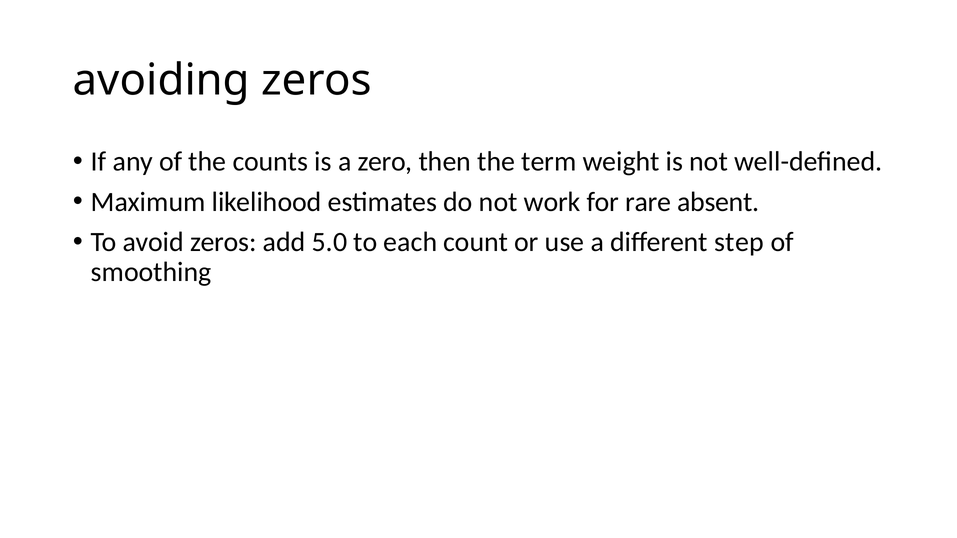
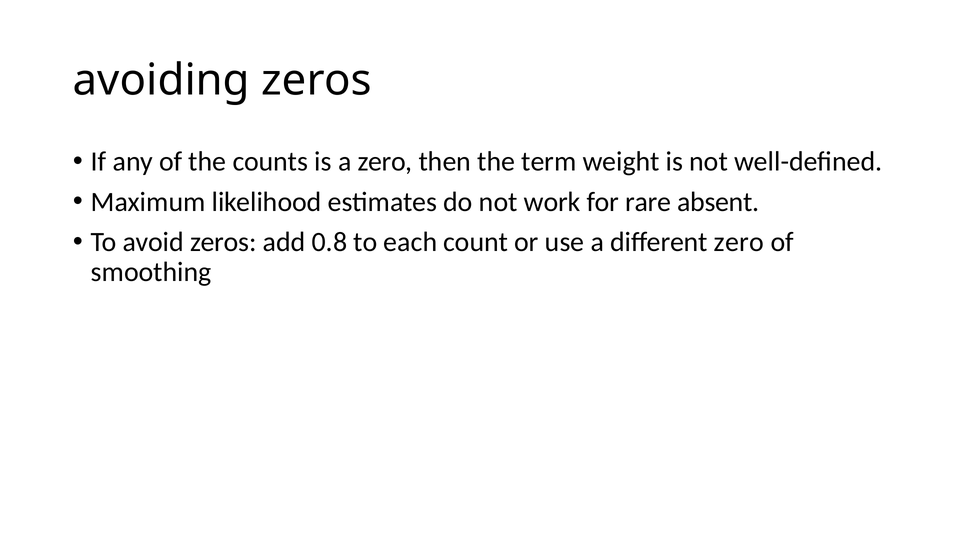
5.0: 5.0 -> 0.8
different step: step -> zero
